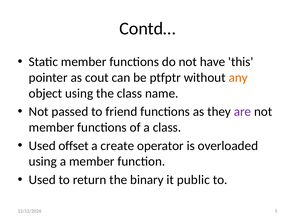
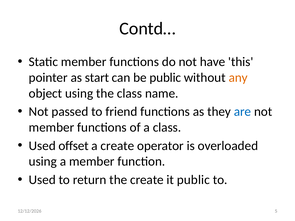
cout: cout -> start
be ptfptr: ptfptr -> public
are colour: purple -> blue
the binary: binary -> create
